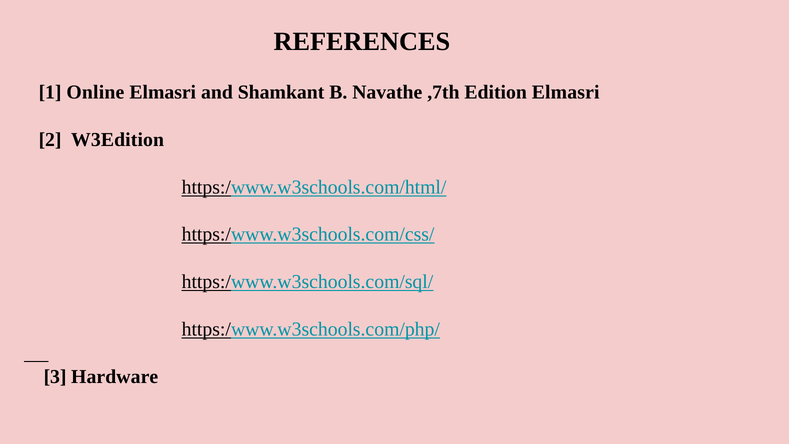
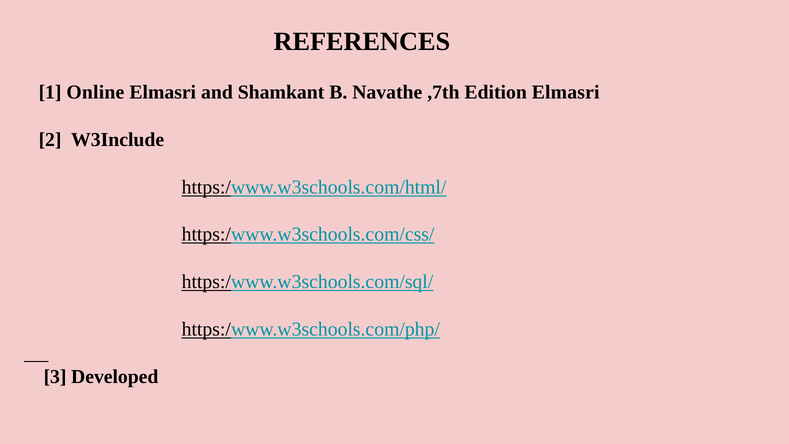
W3Edition: W3Edition -> W3Include
Hardware: Hardware -> Developed
